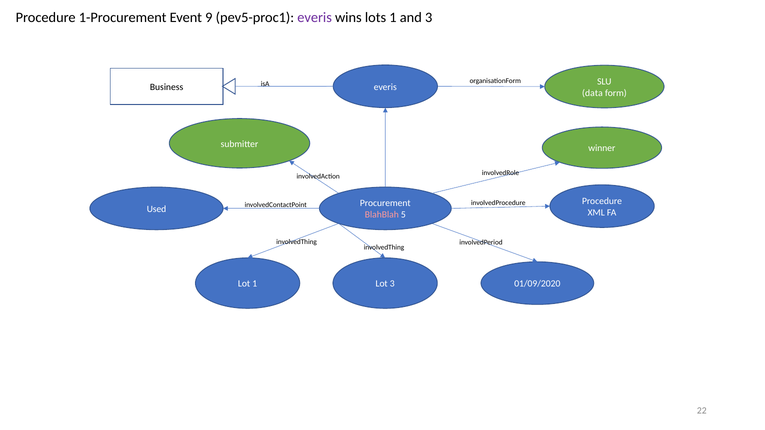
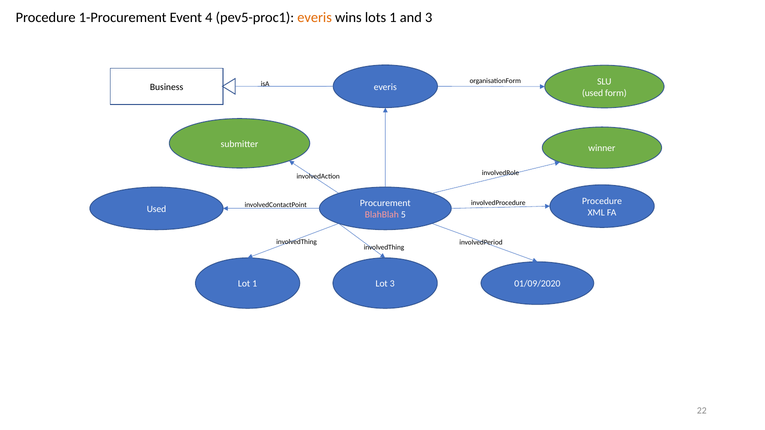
9: 9 -> 4
everis at (315, 17) colour: purple -> orange
data at (592, 93): data -> used
